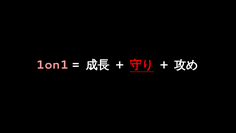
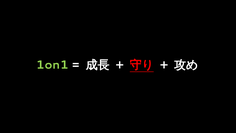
1on1 colour: pink -> light green
